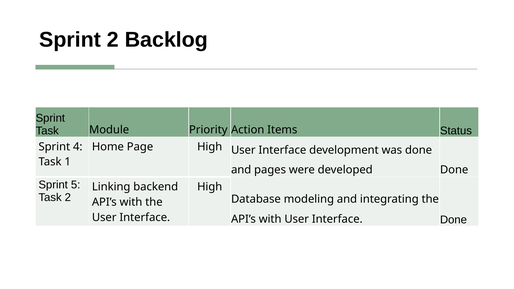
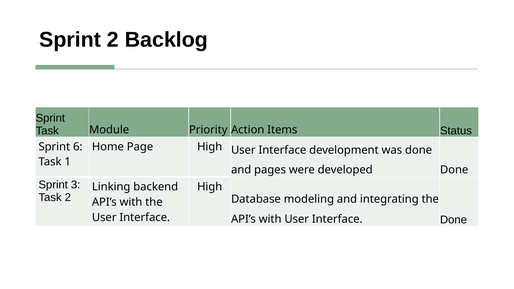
4: 4 -> 6
5: 5 -> 3
